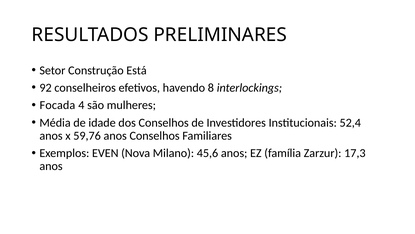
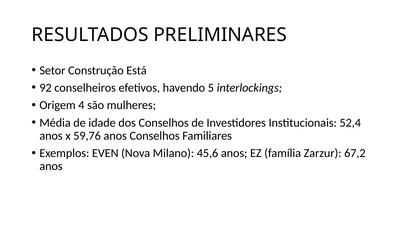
8: 8 -> 5
Focada: Focada -> Origem
17,3: 17,3 -> 67,2
